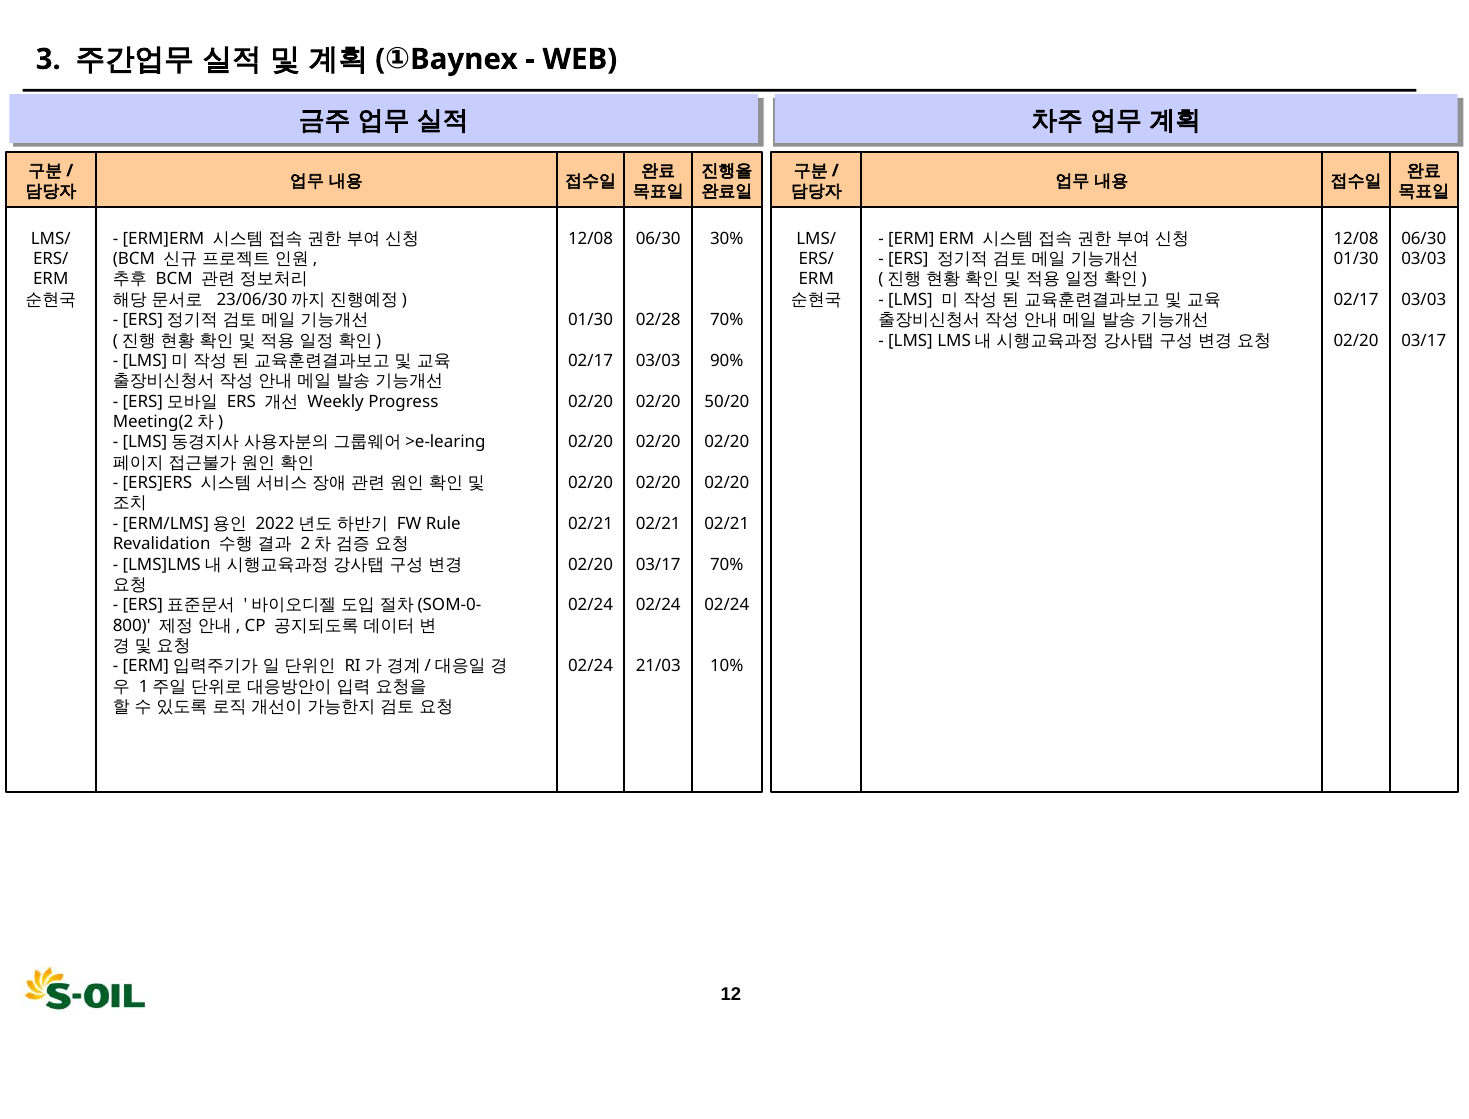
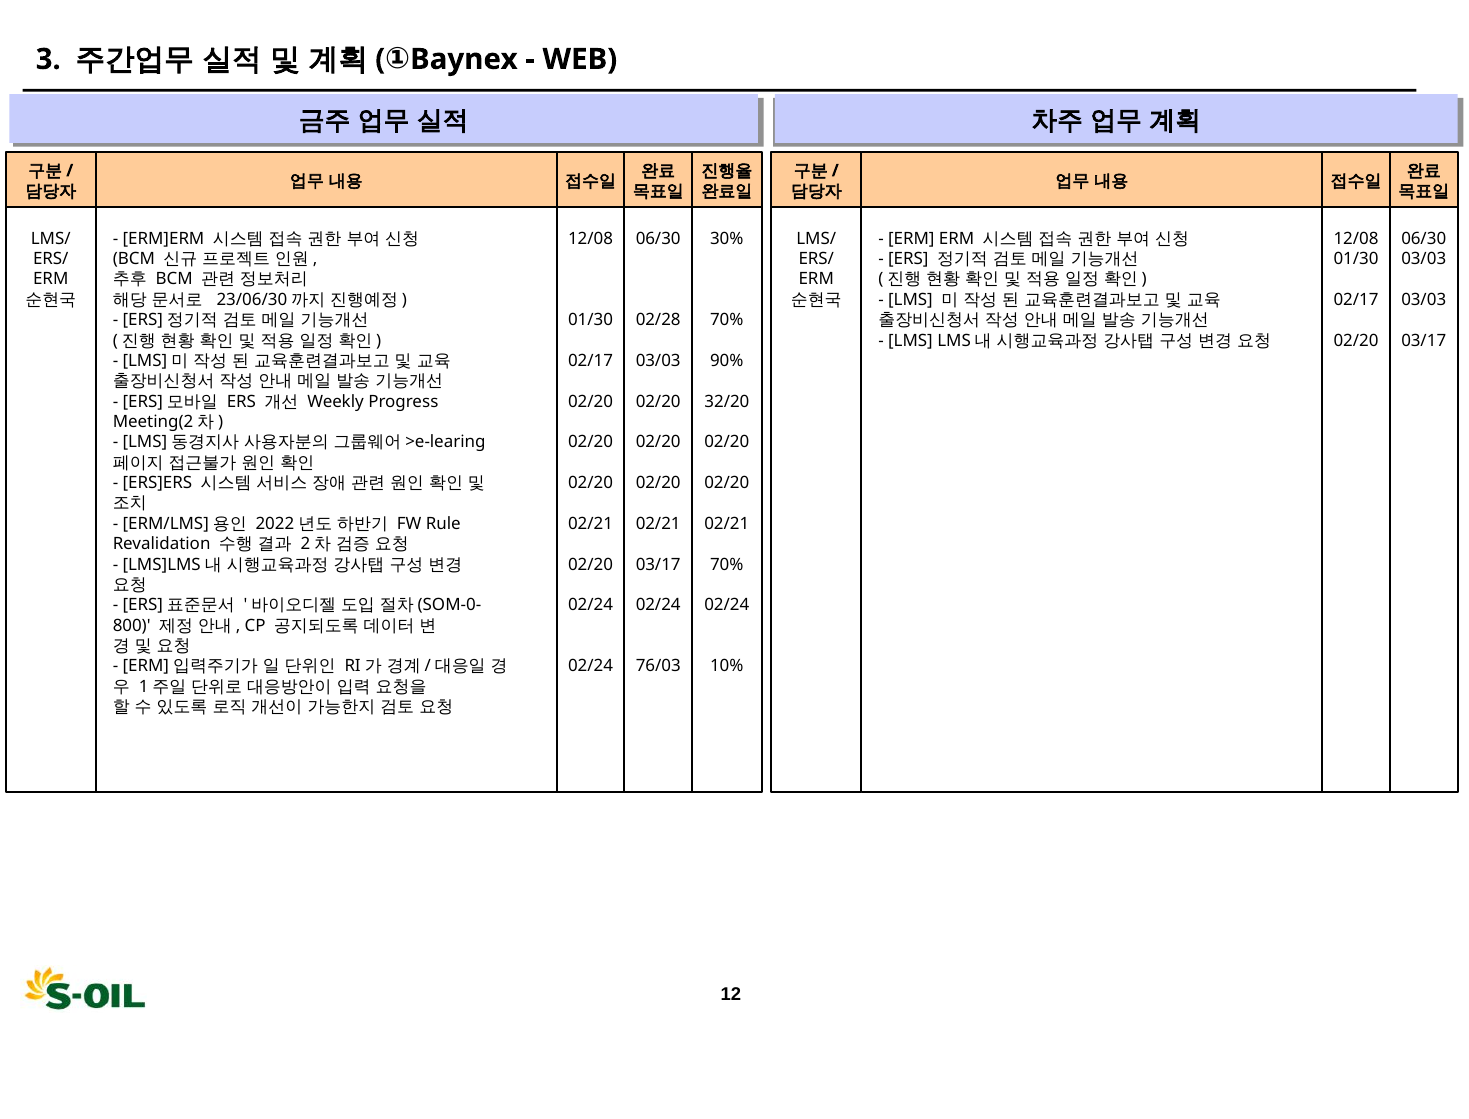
50/20: 50/20 -> 32/20
21/03: 21/03 -> 76/03
